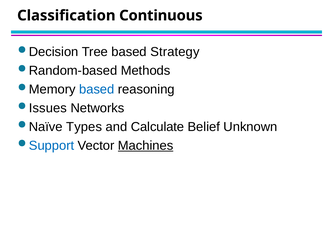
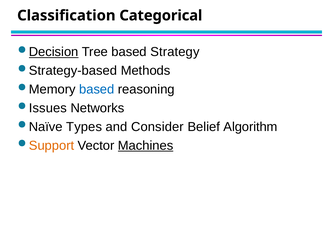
Continuous: Continuous -> Categorical
Decision underline: none -> present
Random-based: Random-based -> Strategy-based
Calculate: Calculate -> Consider
Unknown: Unknown -> Algorithm
Support colour: blue -> orange
